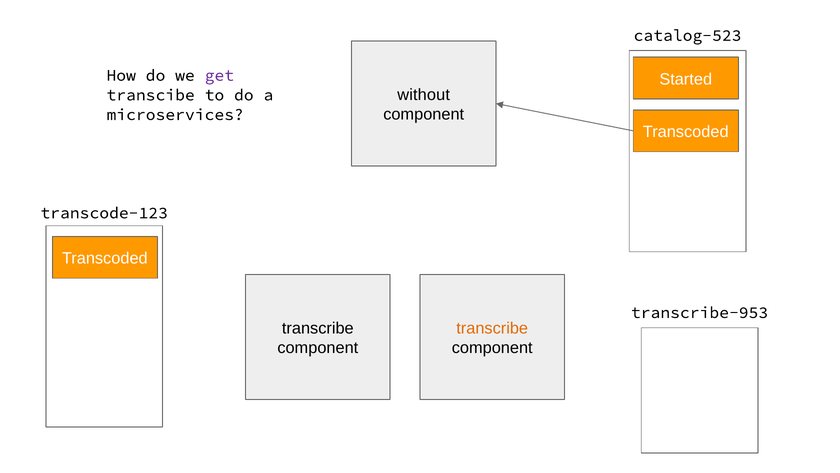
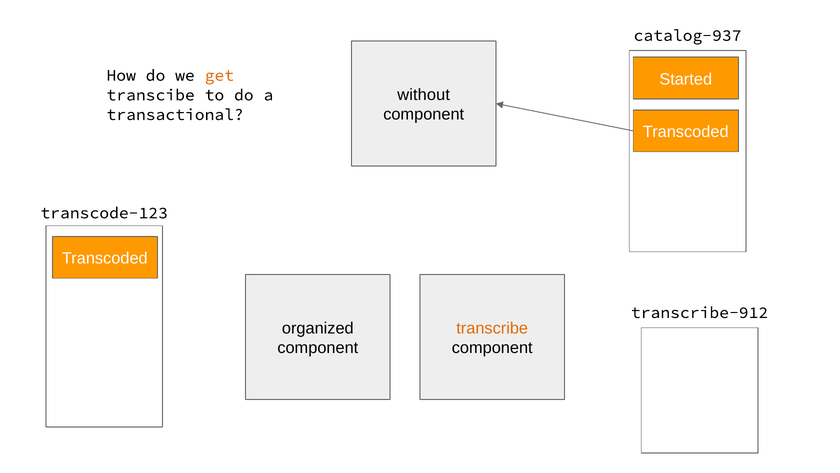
catalog-523: catalog-523 -> catalog-937
get colour: purple -> orange
microservices: microservices -> transactional
transcribe-953: transcribe-953 -> transcribe-912
transcribe at (318, 328): transcribe -> organized
